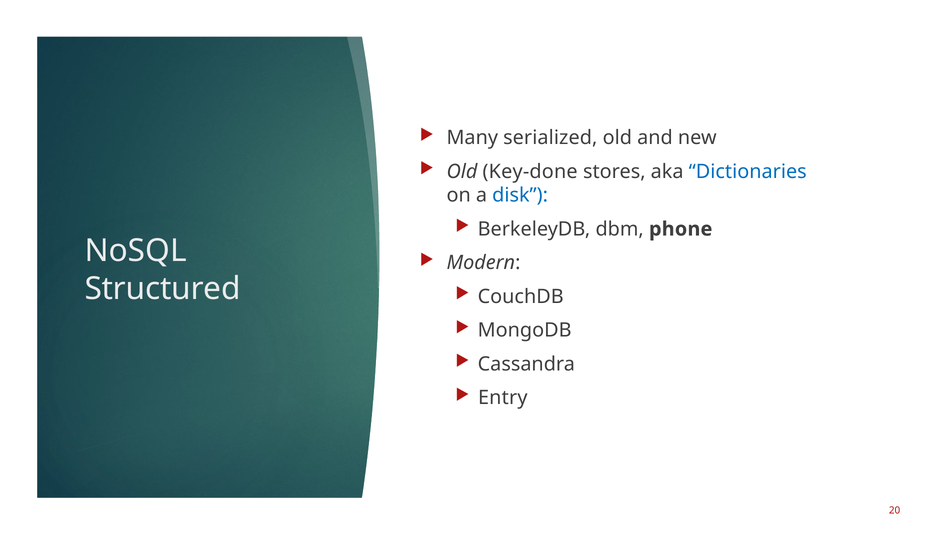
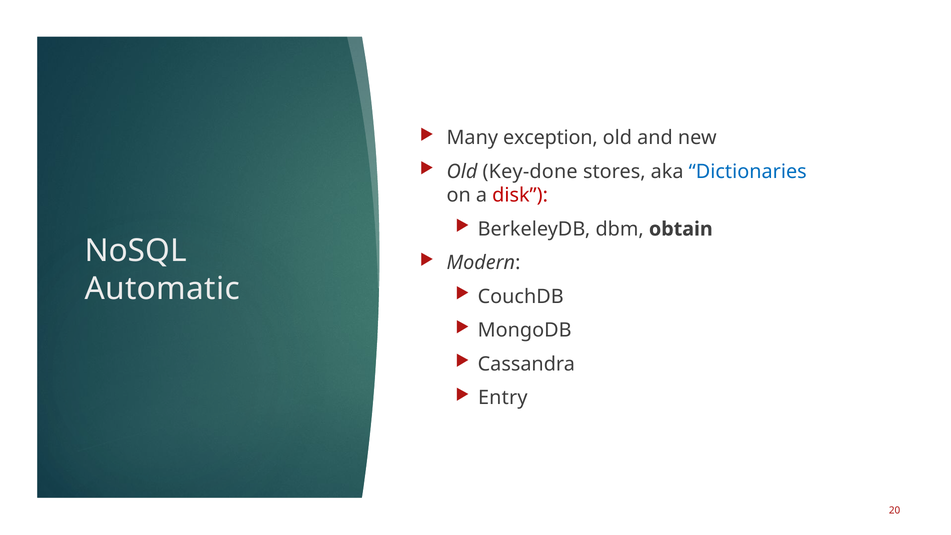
serialized: serialized -> exception
disk colour: blue -> red
phone: phone -> obtain
Structured: Structured -> Automatic
